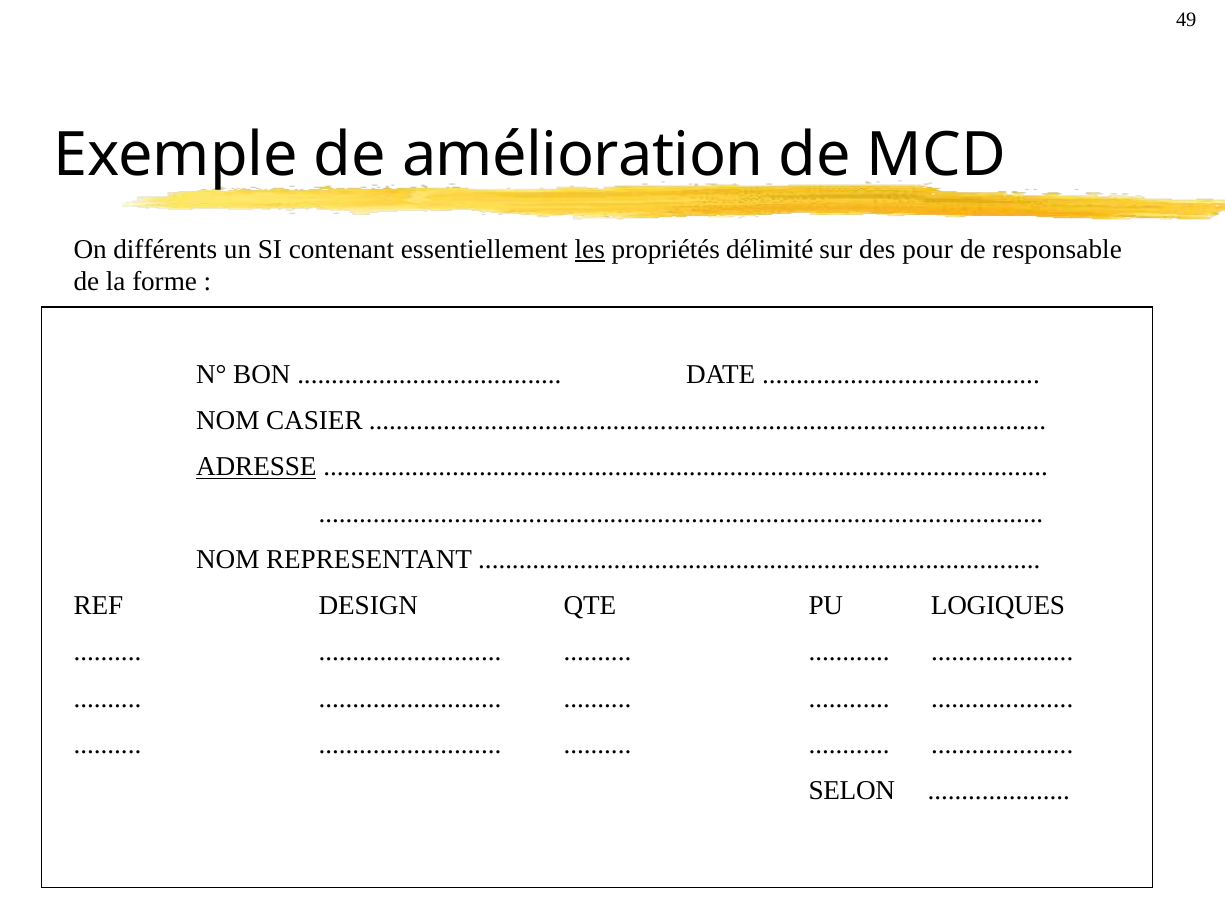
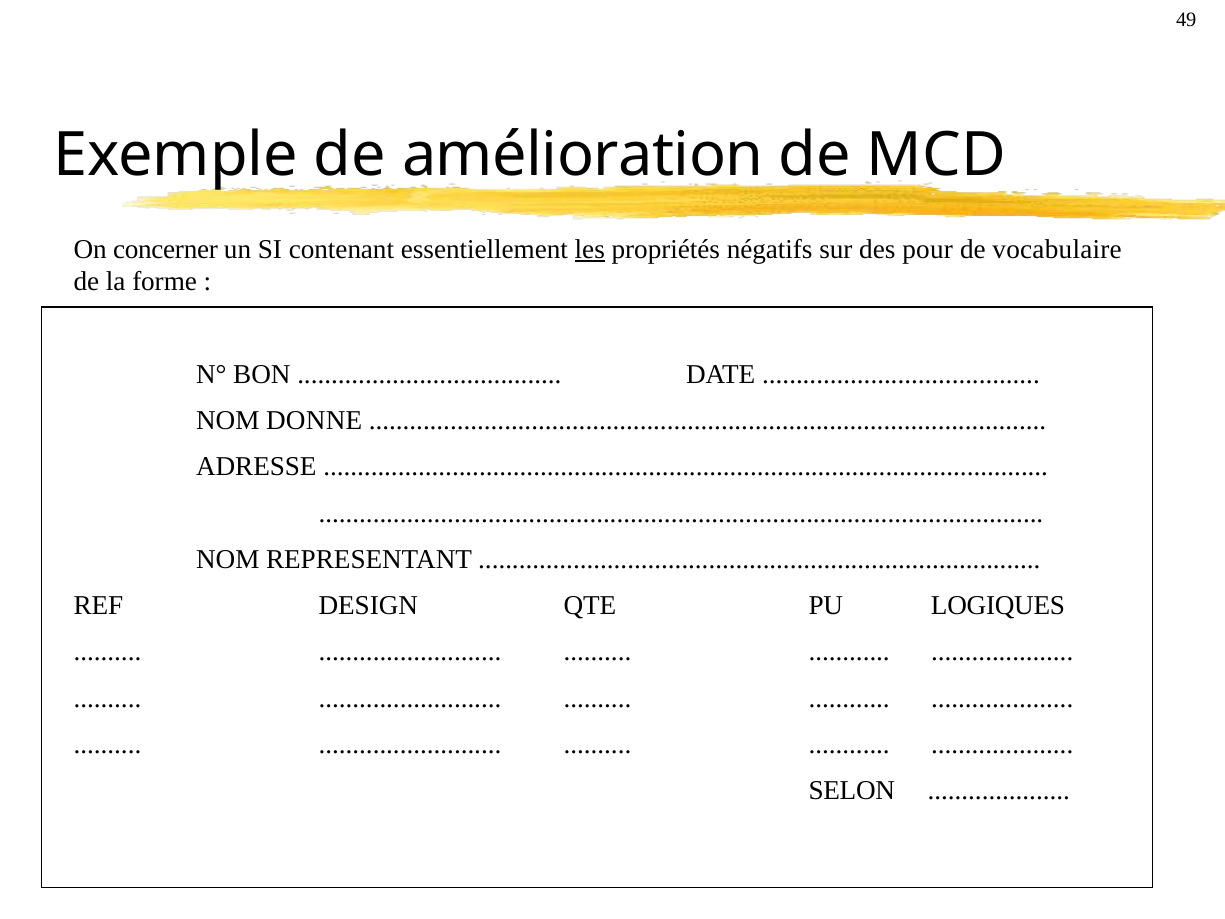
différents: différents -> concerner
délimité: délimité -> négatifs
responsable: responsable -> vocabulaire
CASIER: CASIER -> DONNE
ADRESSE underline: present -> none
